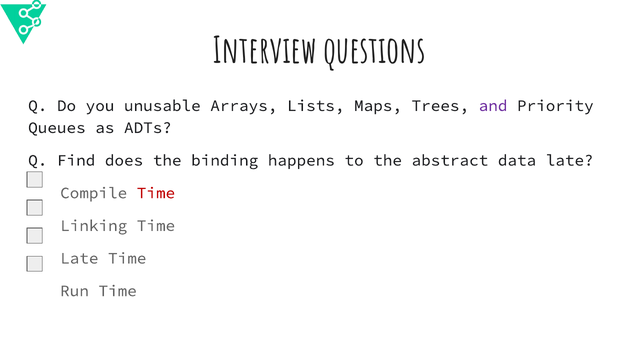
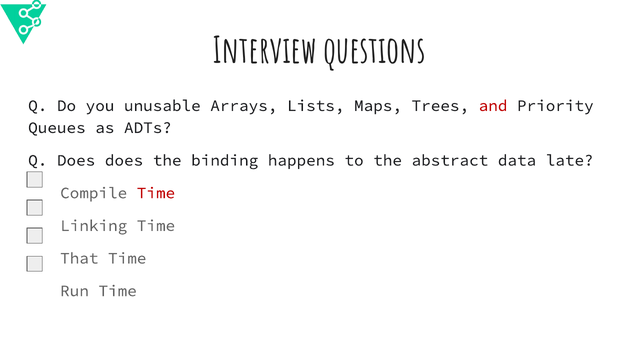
and colour: purple -> red
Q Find: Find -> Does
Late at (79, 259): Late -> That
